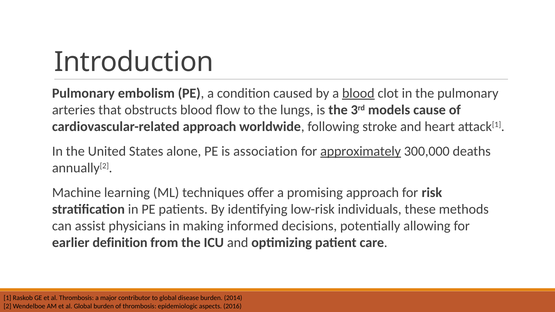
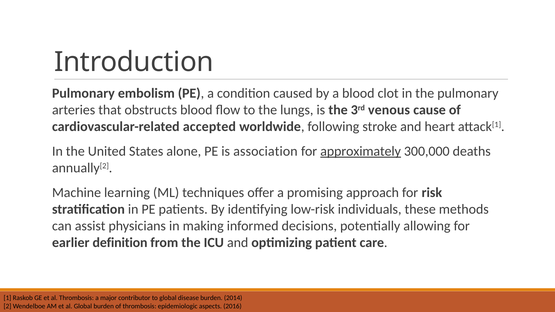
blood at (358, 93) underline: present -> none
models: models -> venous
cardiovascular-related approach: approach -> accepted
